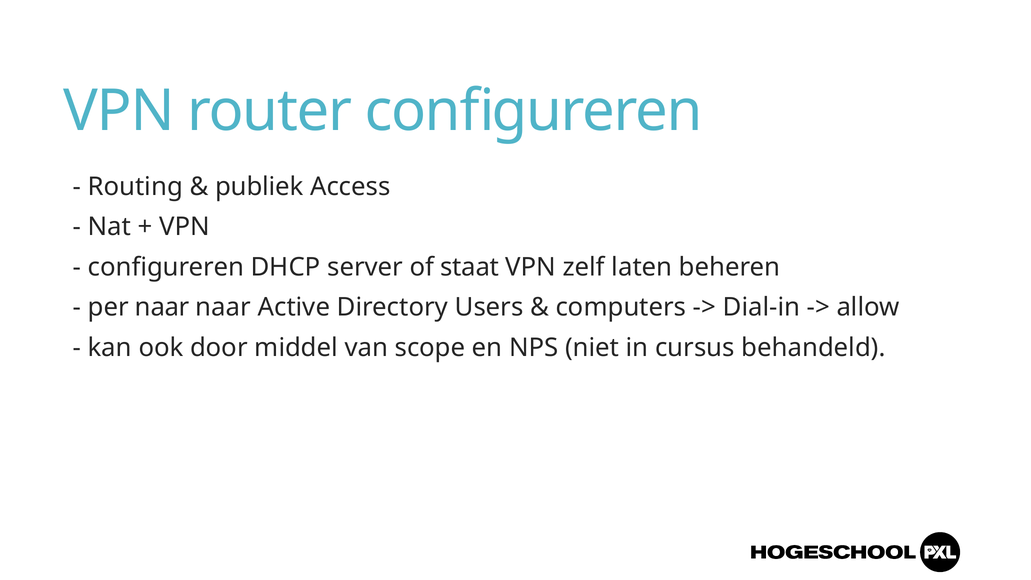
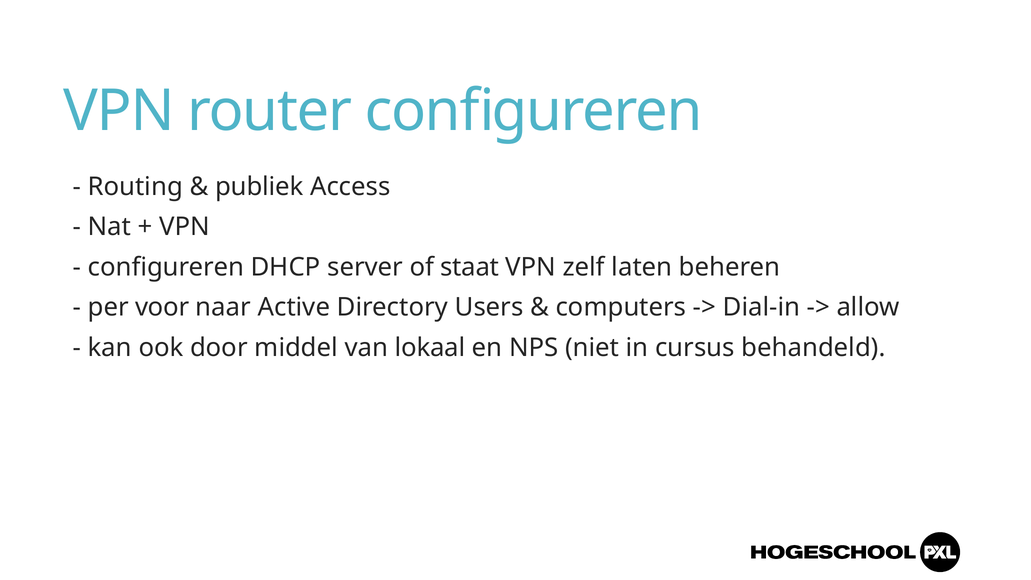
per naar: naar -> voor
scope: scope -> lokaal
